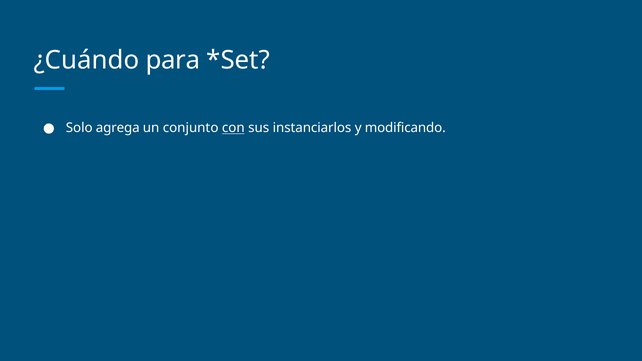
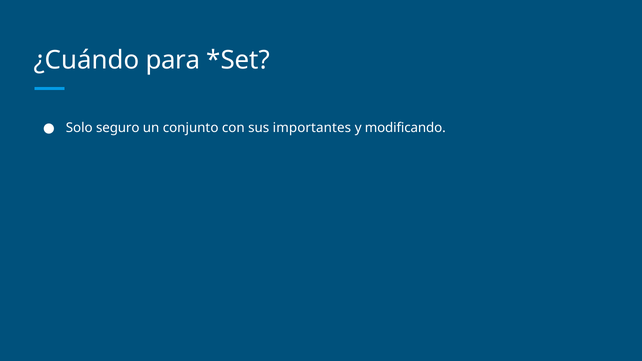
agrega: agrega -> seguro
con underline: present -> none
instanciarlos: instanciarlos -> importantes
